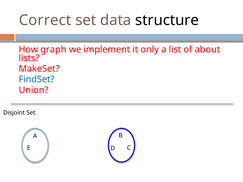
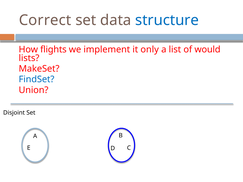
structure colour: black -> blue
graph: graph -> flights
about: about -> would
